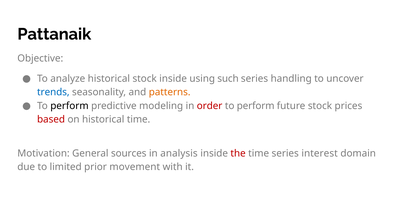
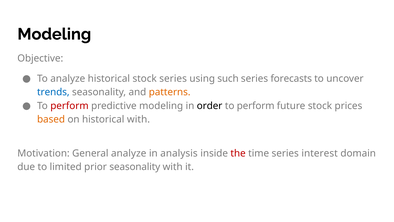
Pattanaik at (54, 34): Pattanaik -> Modeling
stock inside: inside -> series
handling: handling -> forecasts
perform at (69, 106) colour: black -> red
order colour: red -> black
based colour: red -> orange
historical time: time -> with
General sources: sources -> analyze
prior movement: movement -> seasonality
